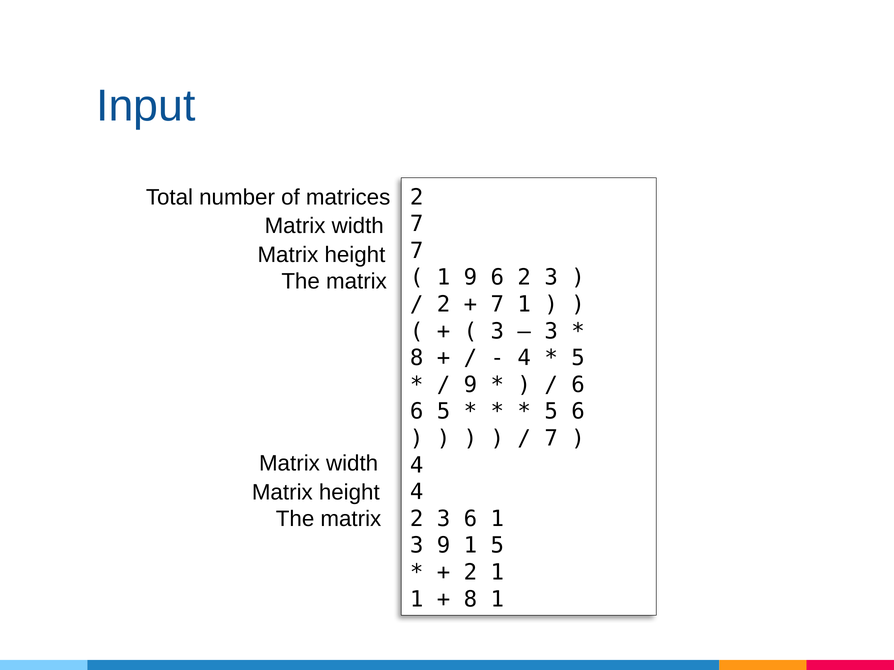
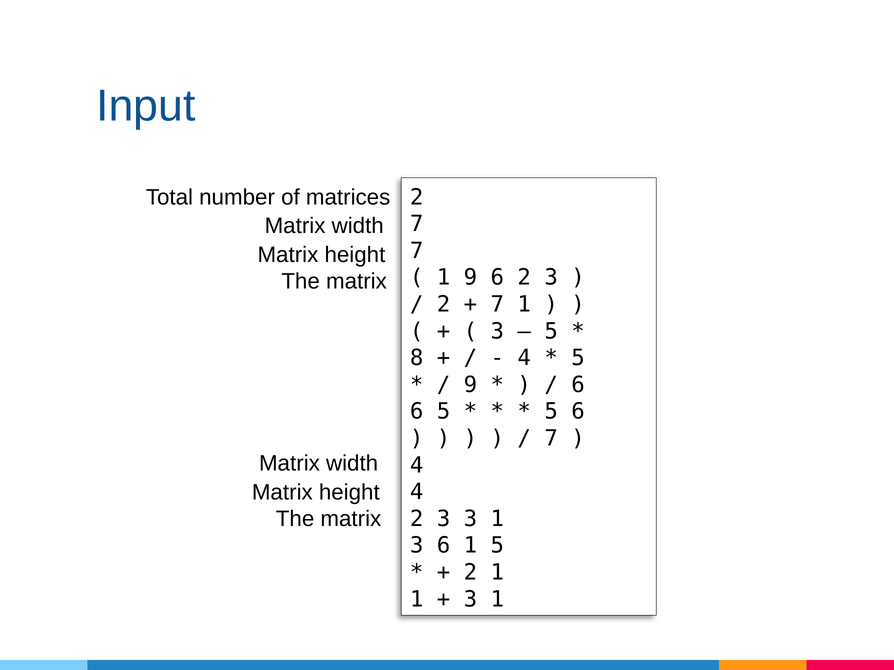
3 at (551, 331): 3 -> 5
3 6: 6 -> 3
3 9: 9 -> 6
8 at (470, 600): 8 -> 3
